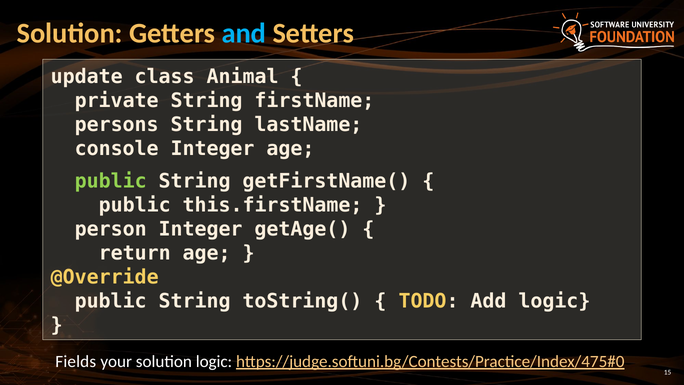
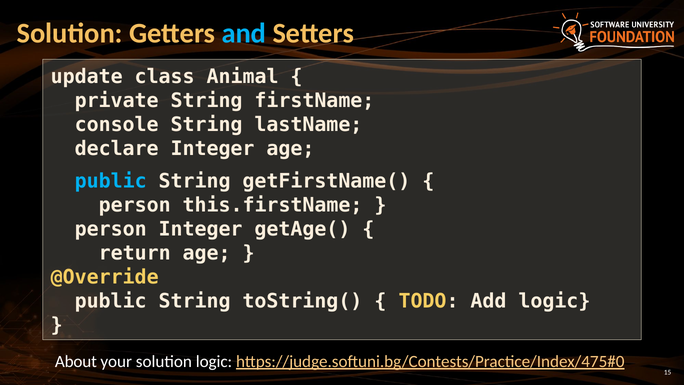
persons: persons -> console
console: console -> declare
public at (111, 181) colour: light green -> light blue
public at (135, 205): public -> person
Fields: Fields -> About
